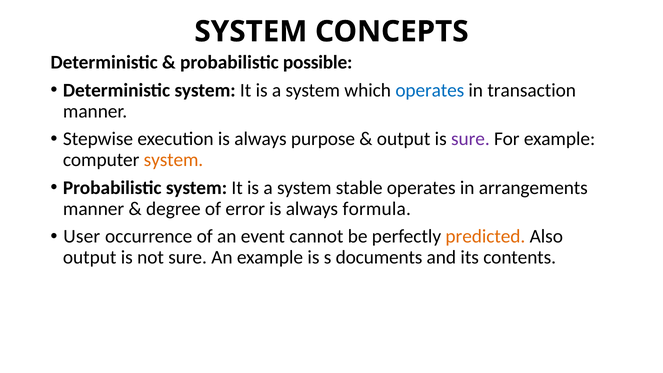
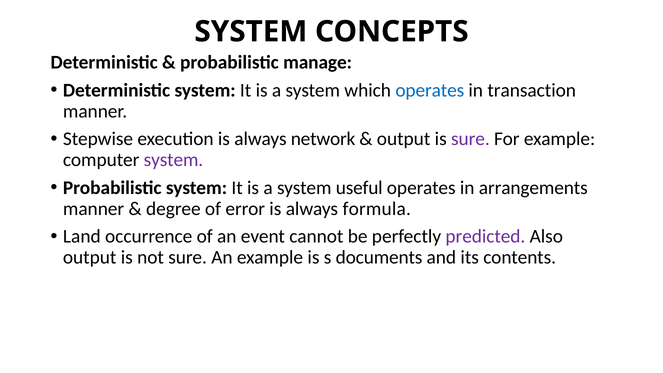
possible: possible -> manage
purpose: purpose -> network
system at (173, 160) colour: orange -> purple
stable: stable -> useful
User: User -> Land
predicted colour: orange -> purple
